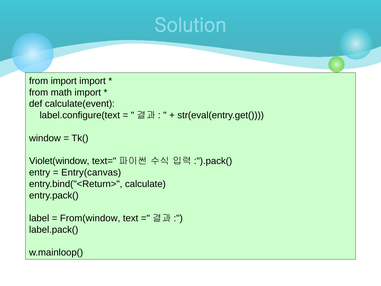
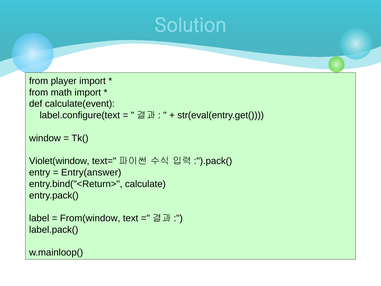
from import: import -> player
Entry(canvas: Entry(canvas -> Entry(answer
